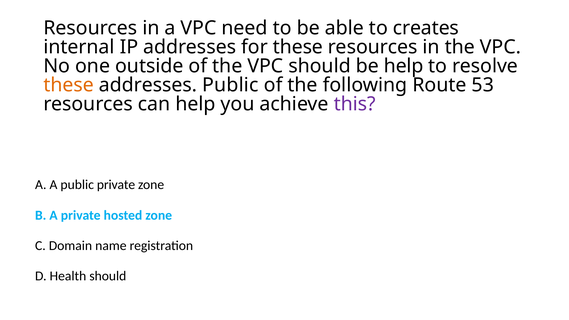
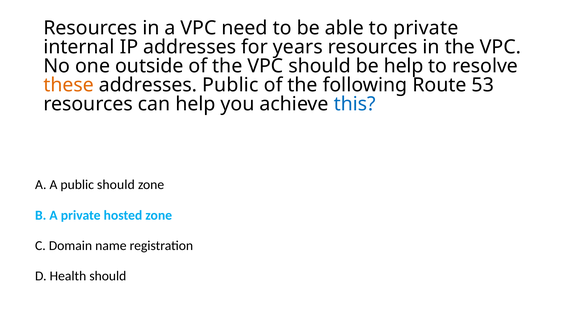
to creates: creates -> private
for these: these -> years
this colour: purple -> blue
public private: private -> should
